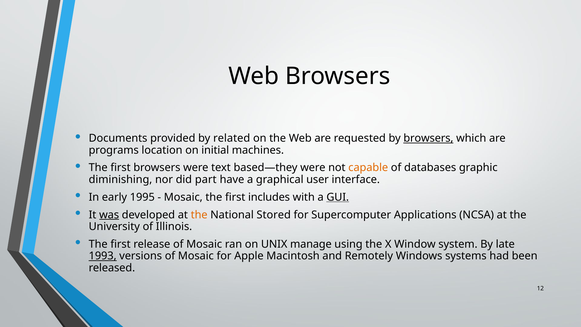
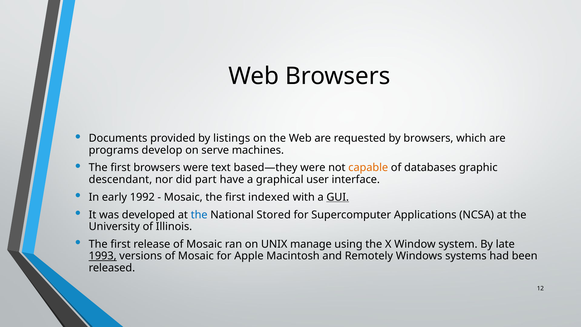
related: related -> listings
browsers at (428, 138) underline: present -> none
location: location -> develop
initial: initial -> serve
diminishing: diminishing -> descendant
1995: 1995 -> 1992
includes: includes -> indexed
was underline: present -> none
the at (199, 215) colour: orange -> blue
